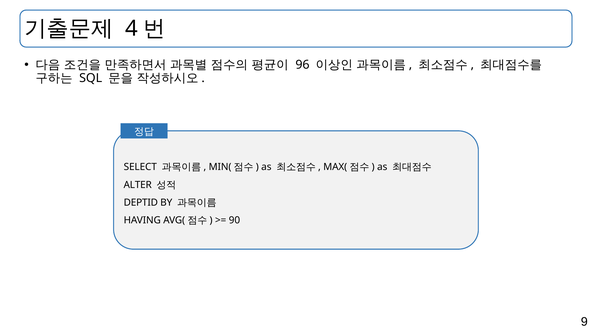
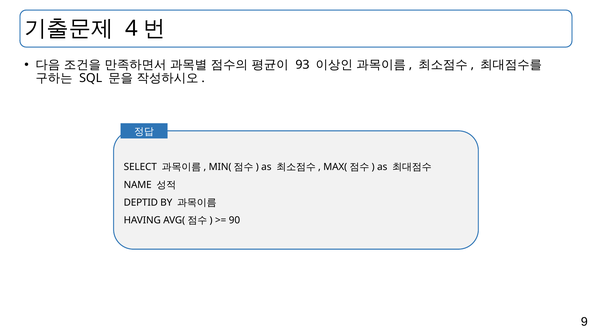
96: 96 -> 93
ALTER: ALTER -> NAME
